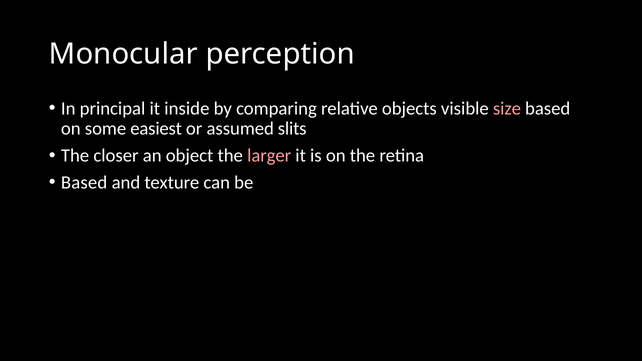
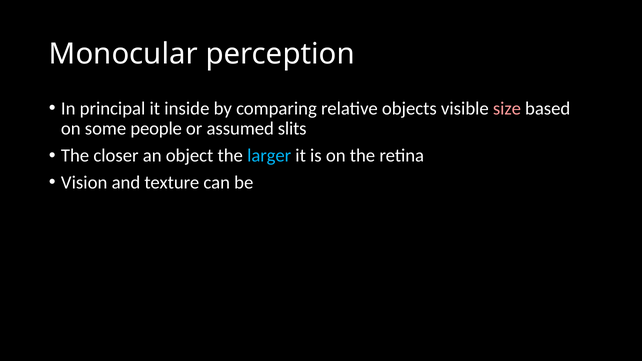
easiest: easiest -> people
larger colour: pink -> light blue
Based at (84, 183): Based -> Vision
